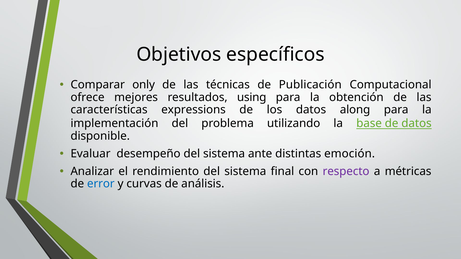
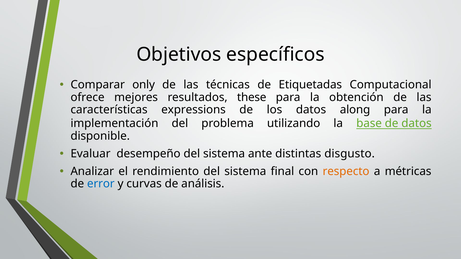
Publicación: Publicación -> Etiquetadas
using: using -> these
emoción: emoción -> disgusto
respecto colour: purple -> orange
